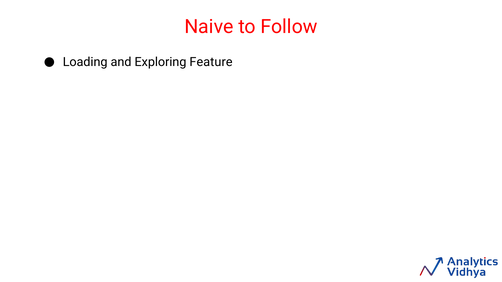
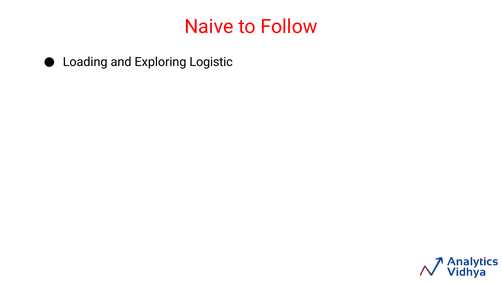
Feature: Feature -> Logistic
